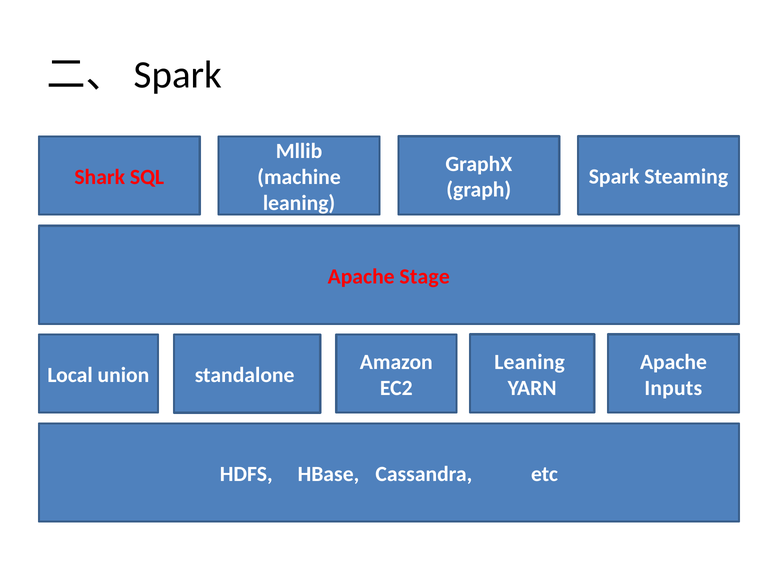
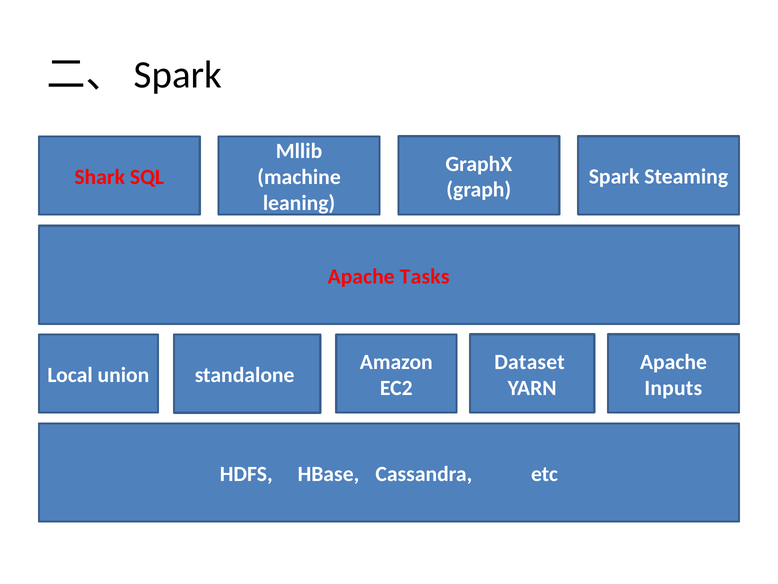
Stage: Stage -> Tasks
Leaning at (530, 362): Leaning -> Dataset
